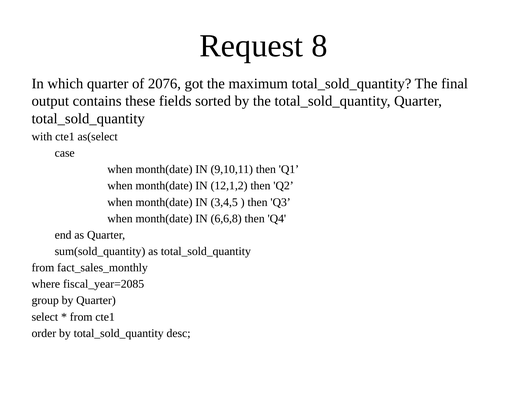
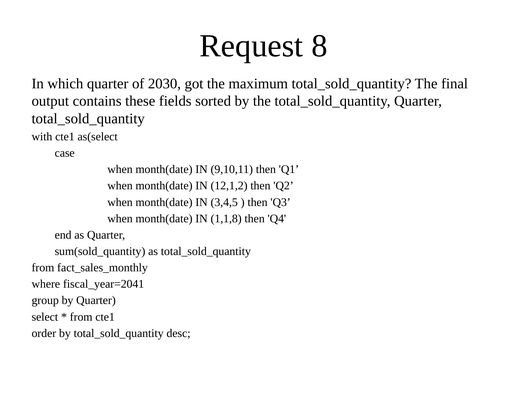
2076: 2076 -> 2030
6,6,8: 6,6,8 -> 1,1,8
fiscal_year=2085: fiscal_year=2085 -> fiscal_year=2041
